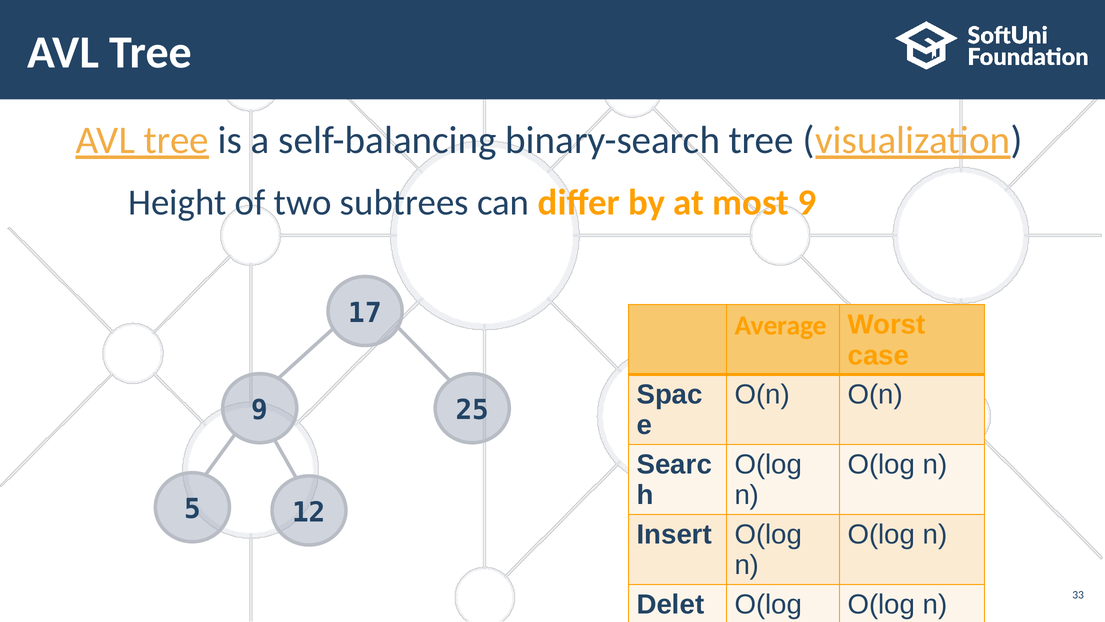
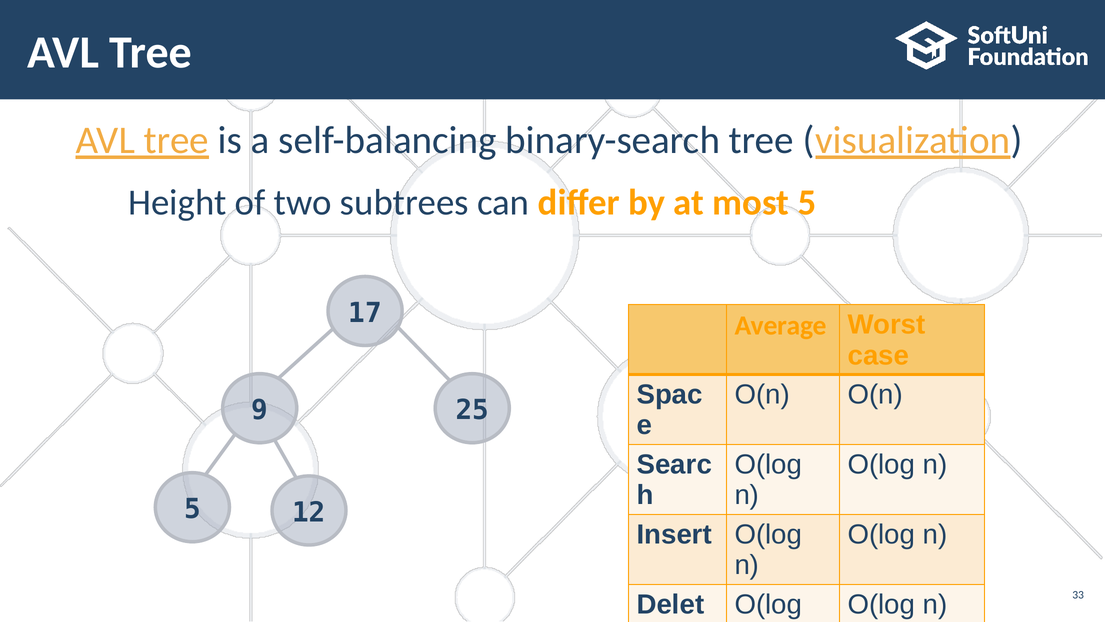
most 9: 9 -> 5
